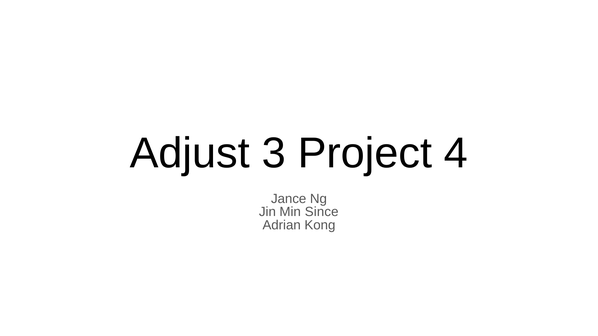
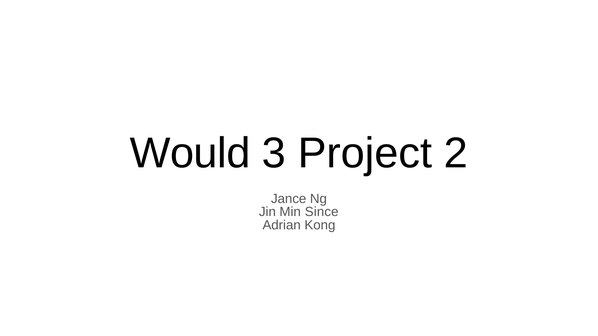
Adjust: Adjust -> Would
4: 4 -> 2
